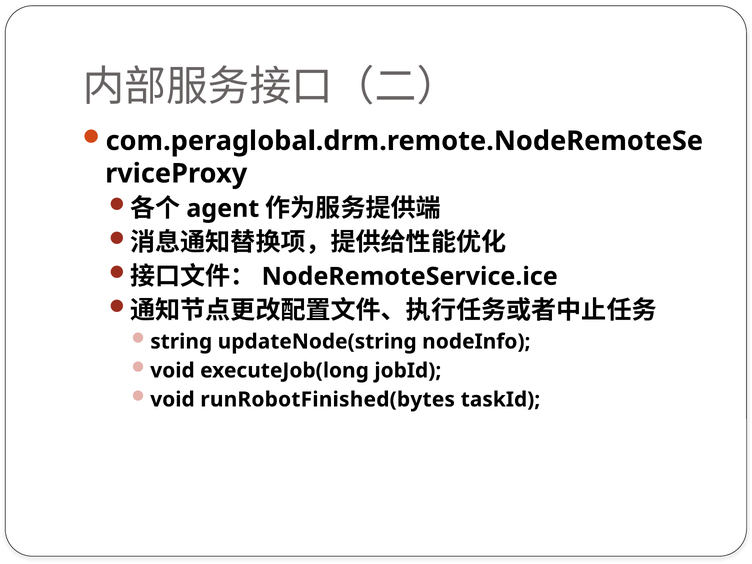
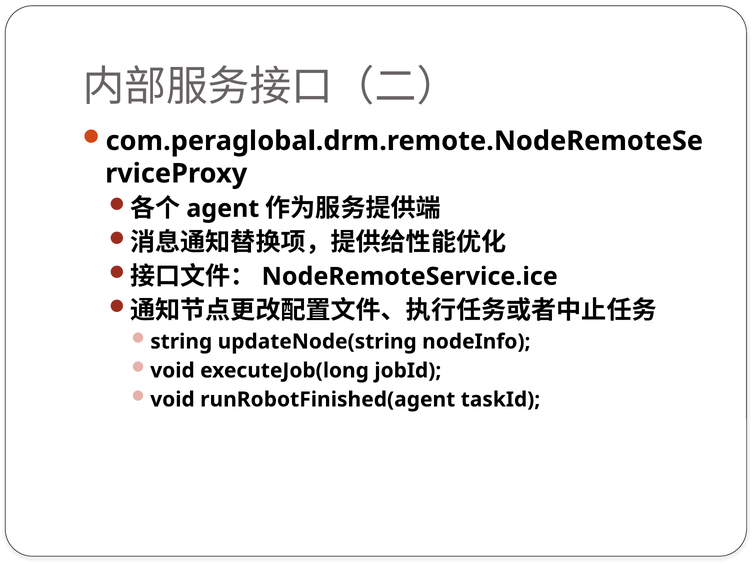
runRobotFinished(bytes: runRobotFinished(bytes -> runRobotFinished(agent
